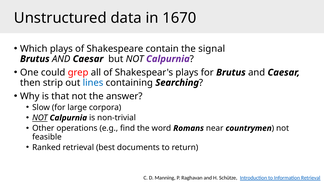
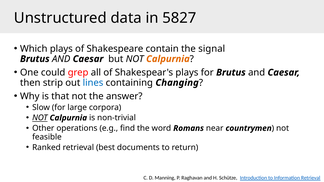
1670: 1670 -> 5827
Calpurnia at (168, 59) colour: purple -> orange
Searching: Searching -> Changing
